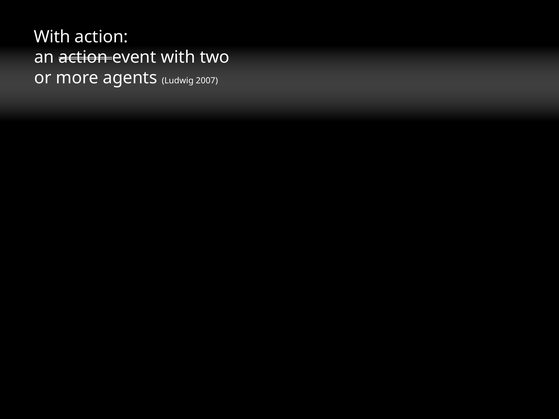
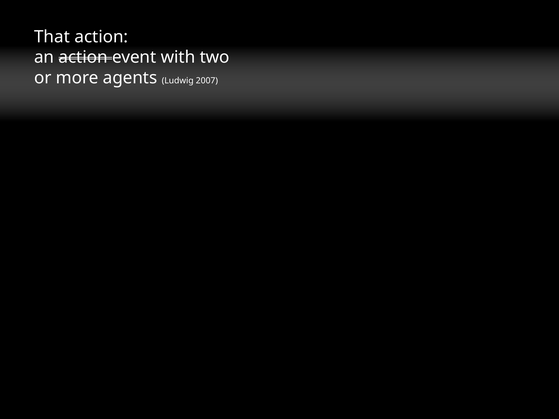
With at (52, 37): With -> That
